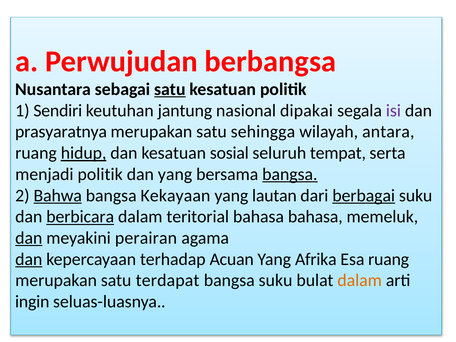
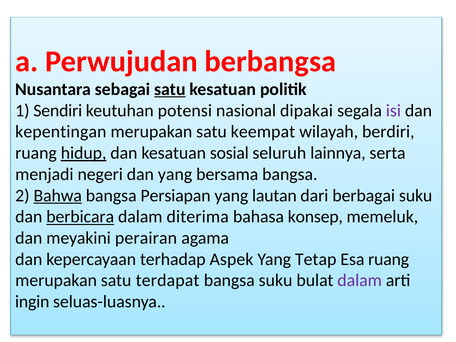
jantung: jantung -> potensi
prasyaratnya: prasyaratnya -> kepentingan
sehingga: sehingga -> keempat
antara: antara -> berdiri
tempat: tempat -> lainnya
menjadi politik: politik -> negeri
bangsa at (290, 174) underline: present -> none
Kekayaan: Kekayaan -> Persiapan
berbagai underline: present -> none
teritorial: teritorial -> diterima
bahasa bahasa: bahasa -> konsep
dan at (29, 238) underline: present -> none
dan at (29, 259) underline: present -> none
Acuan: Acuan -> Aspek
Afrika: Afrika -> Tetap
dalam at (360, 280) colour: orange -> purple
